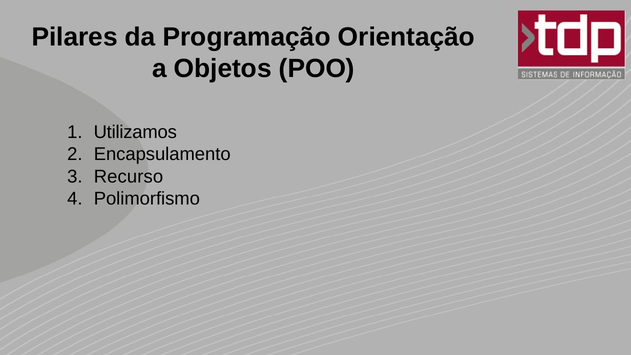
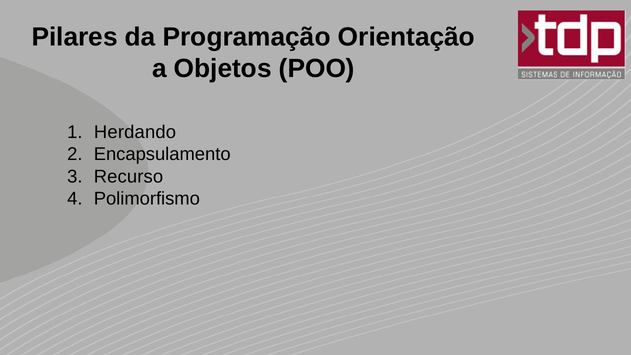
Utilizamos: Utilizamos -> Herdando
